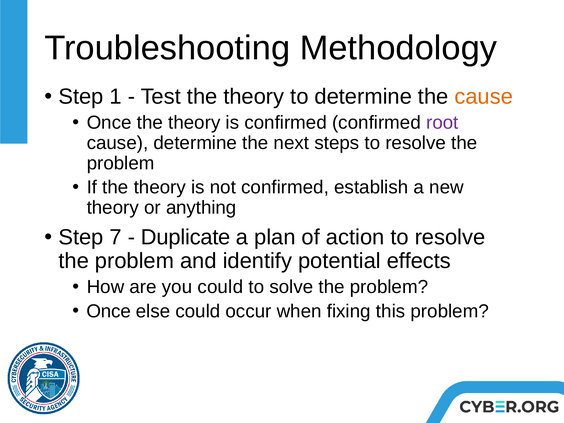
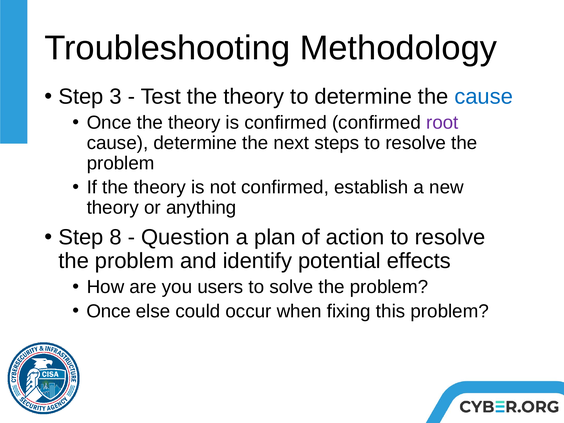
1: 1 -> 3
cause at (484, 97) colour: orange -> blue
7: 7 -> 8
Duplicate: Duplicate -> Question
you could: could -> users
